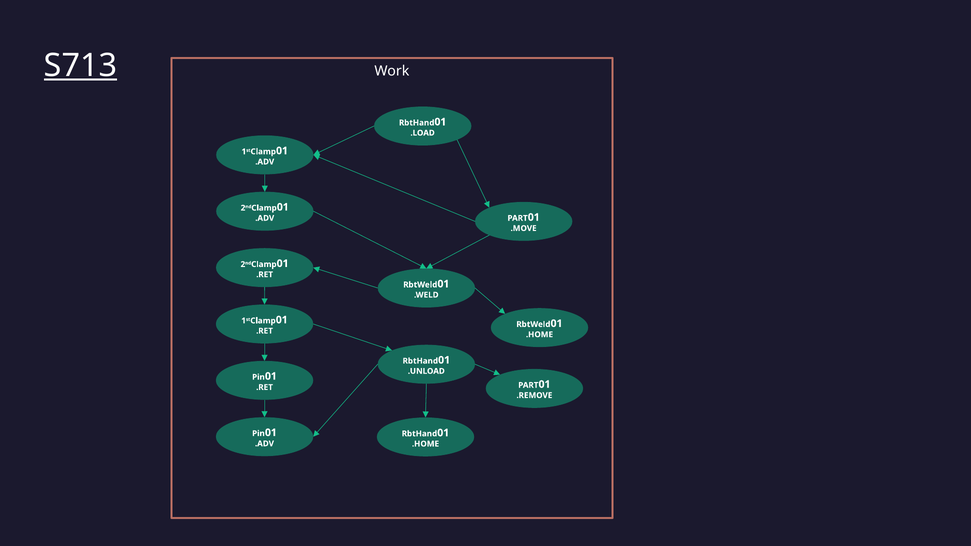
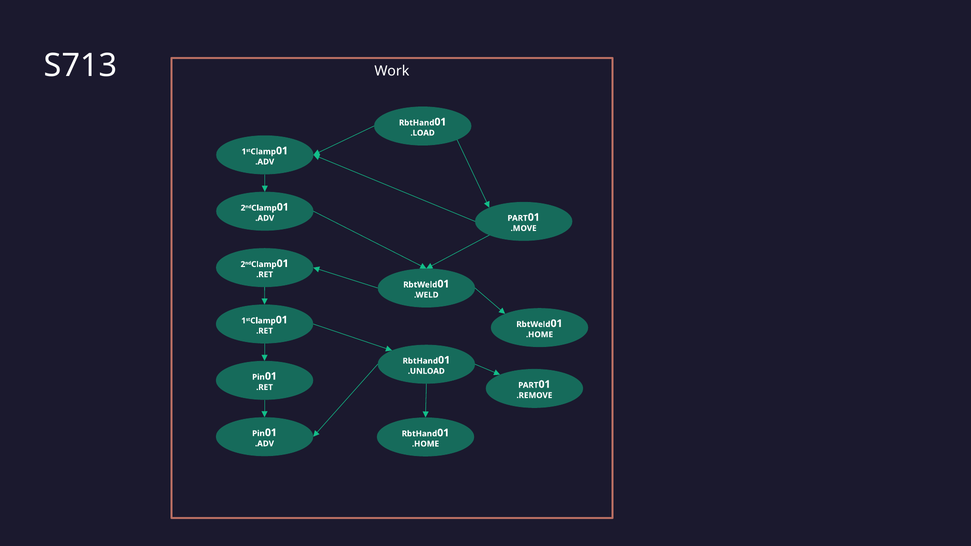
S713 underline: present -> none
